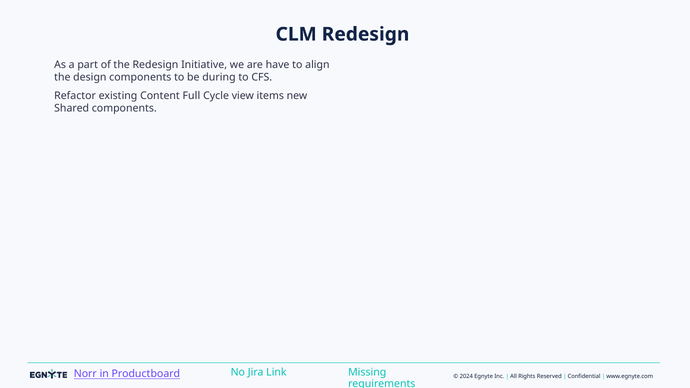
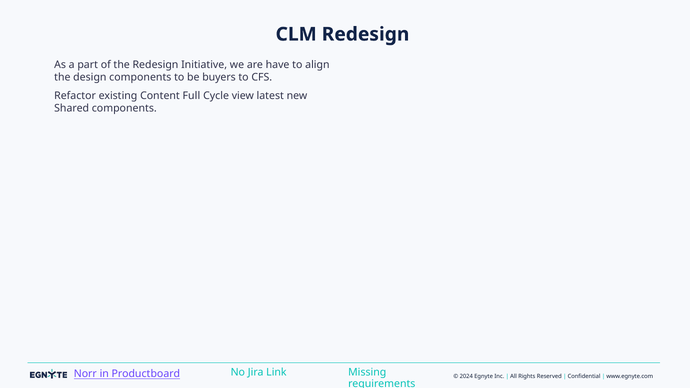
during: during -> buyers
items: items -> latest
